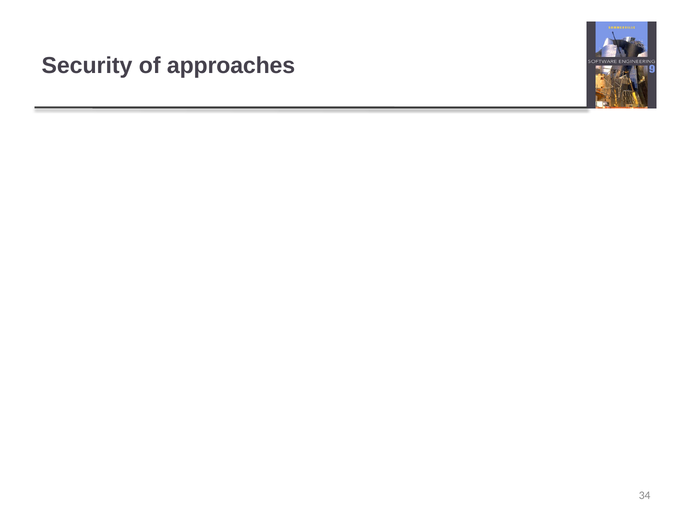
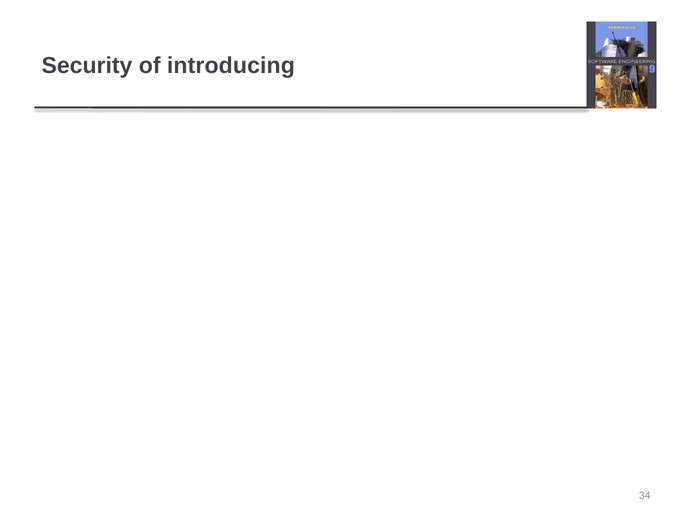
approaches: approaches -> introducing
